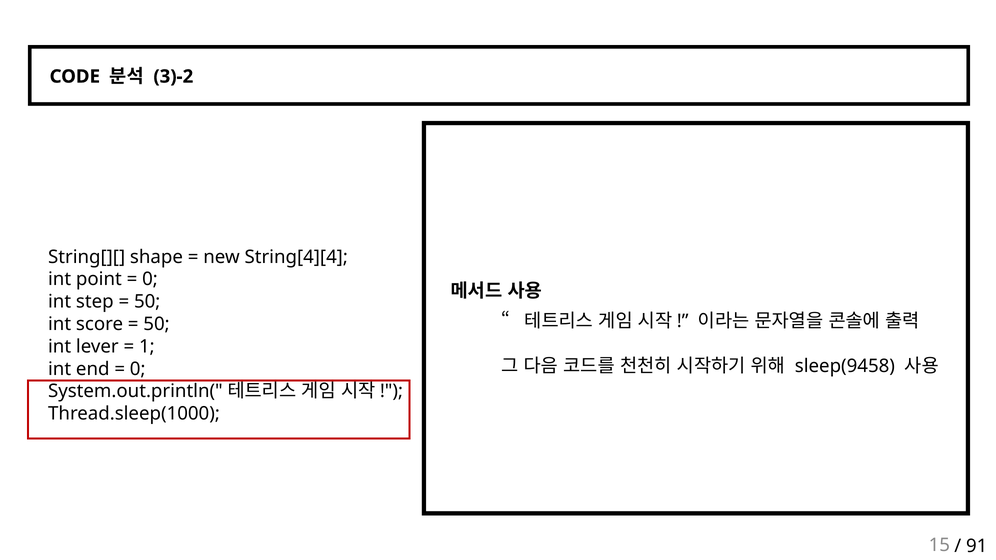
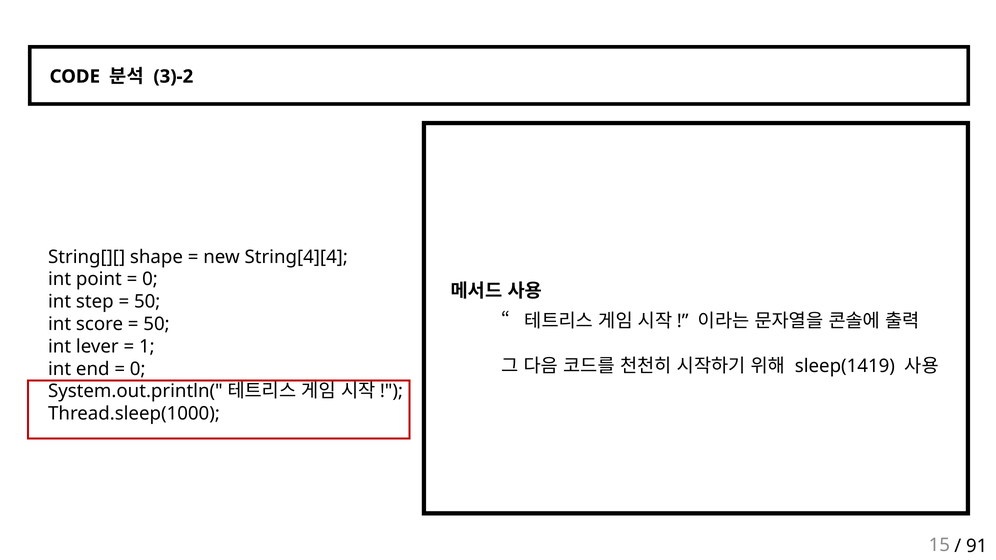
sleep(9458: sleep(9458 -> sleep(1419
